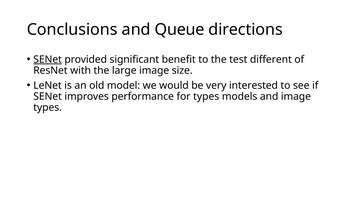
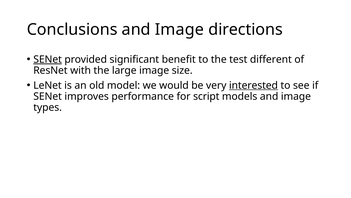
Conclusions and Queue: Queue -> Image
interested underline: none -> present
for types: types -> script
